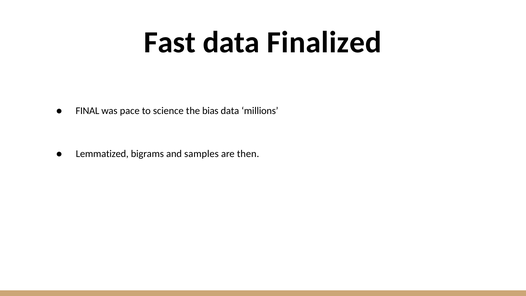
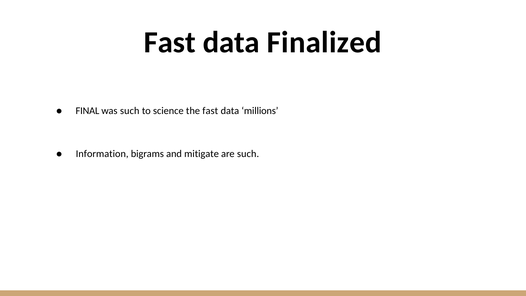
was pace: pace -> such
the bias: bias -> fast
Lemmatized: Lemmatized -> Information
samples: samples -> mitigate
are then: then -> such
